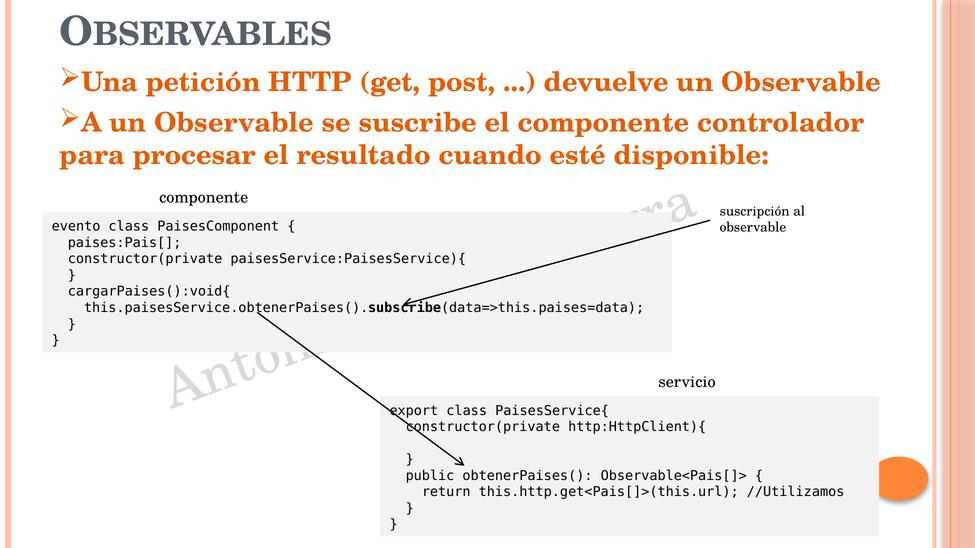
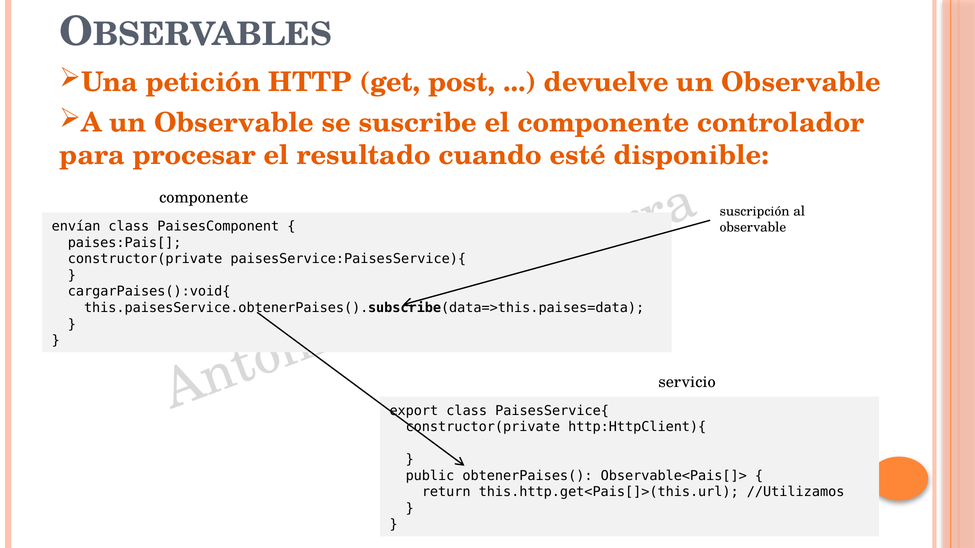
evento: evento -> envían
